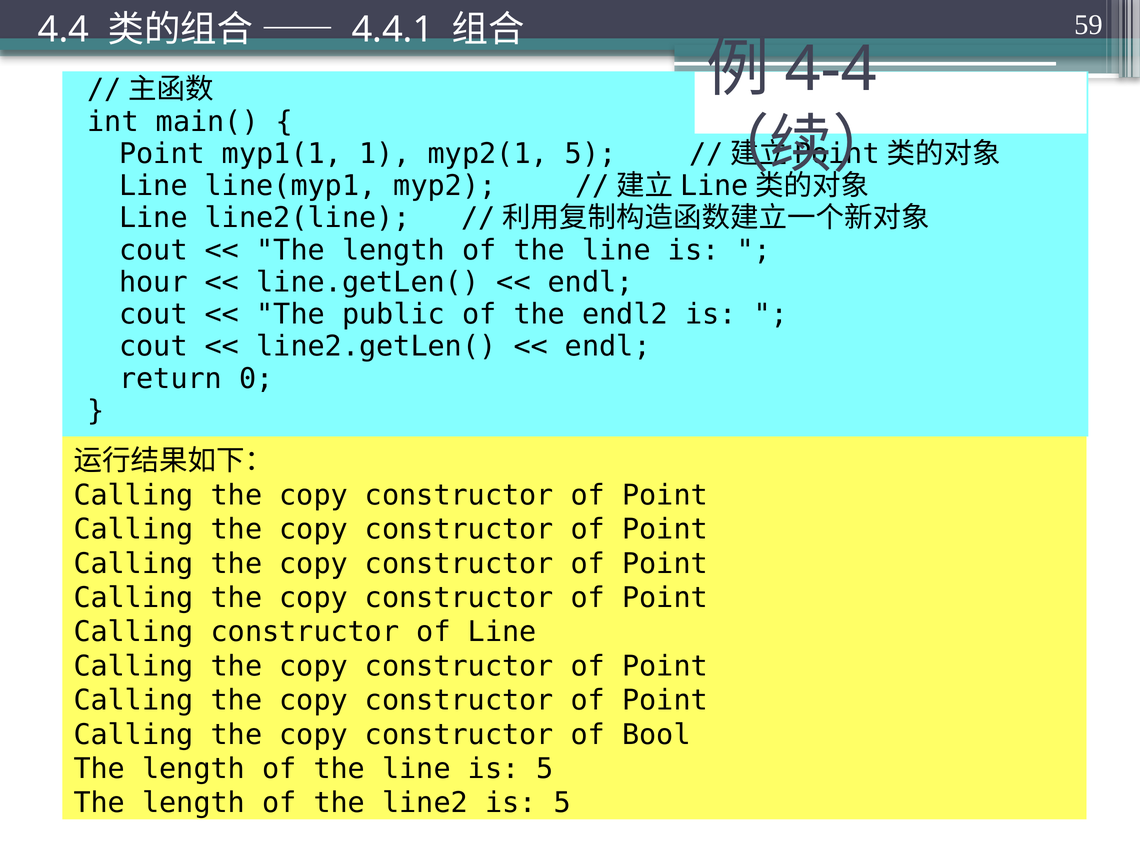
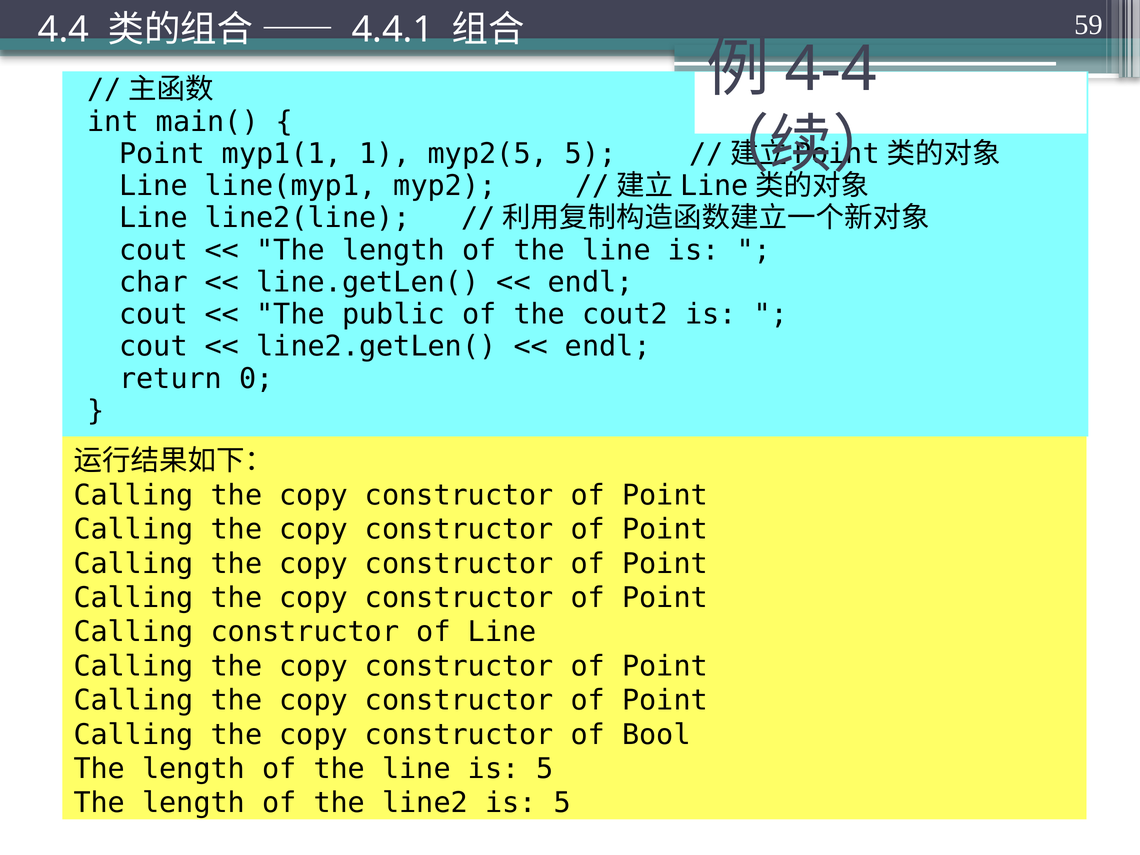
myp2(1: myp2(1 -> myp2(5
hour: hour -> char
endl2: endl2 -> cout2
